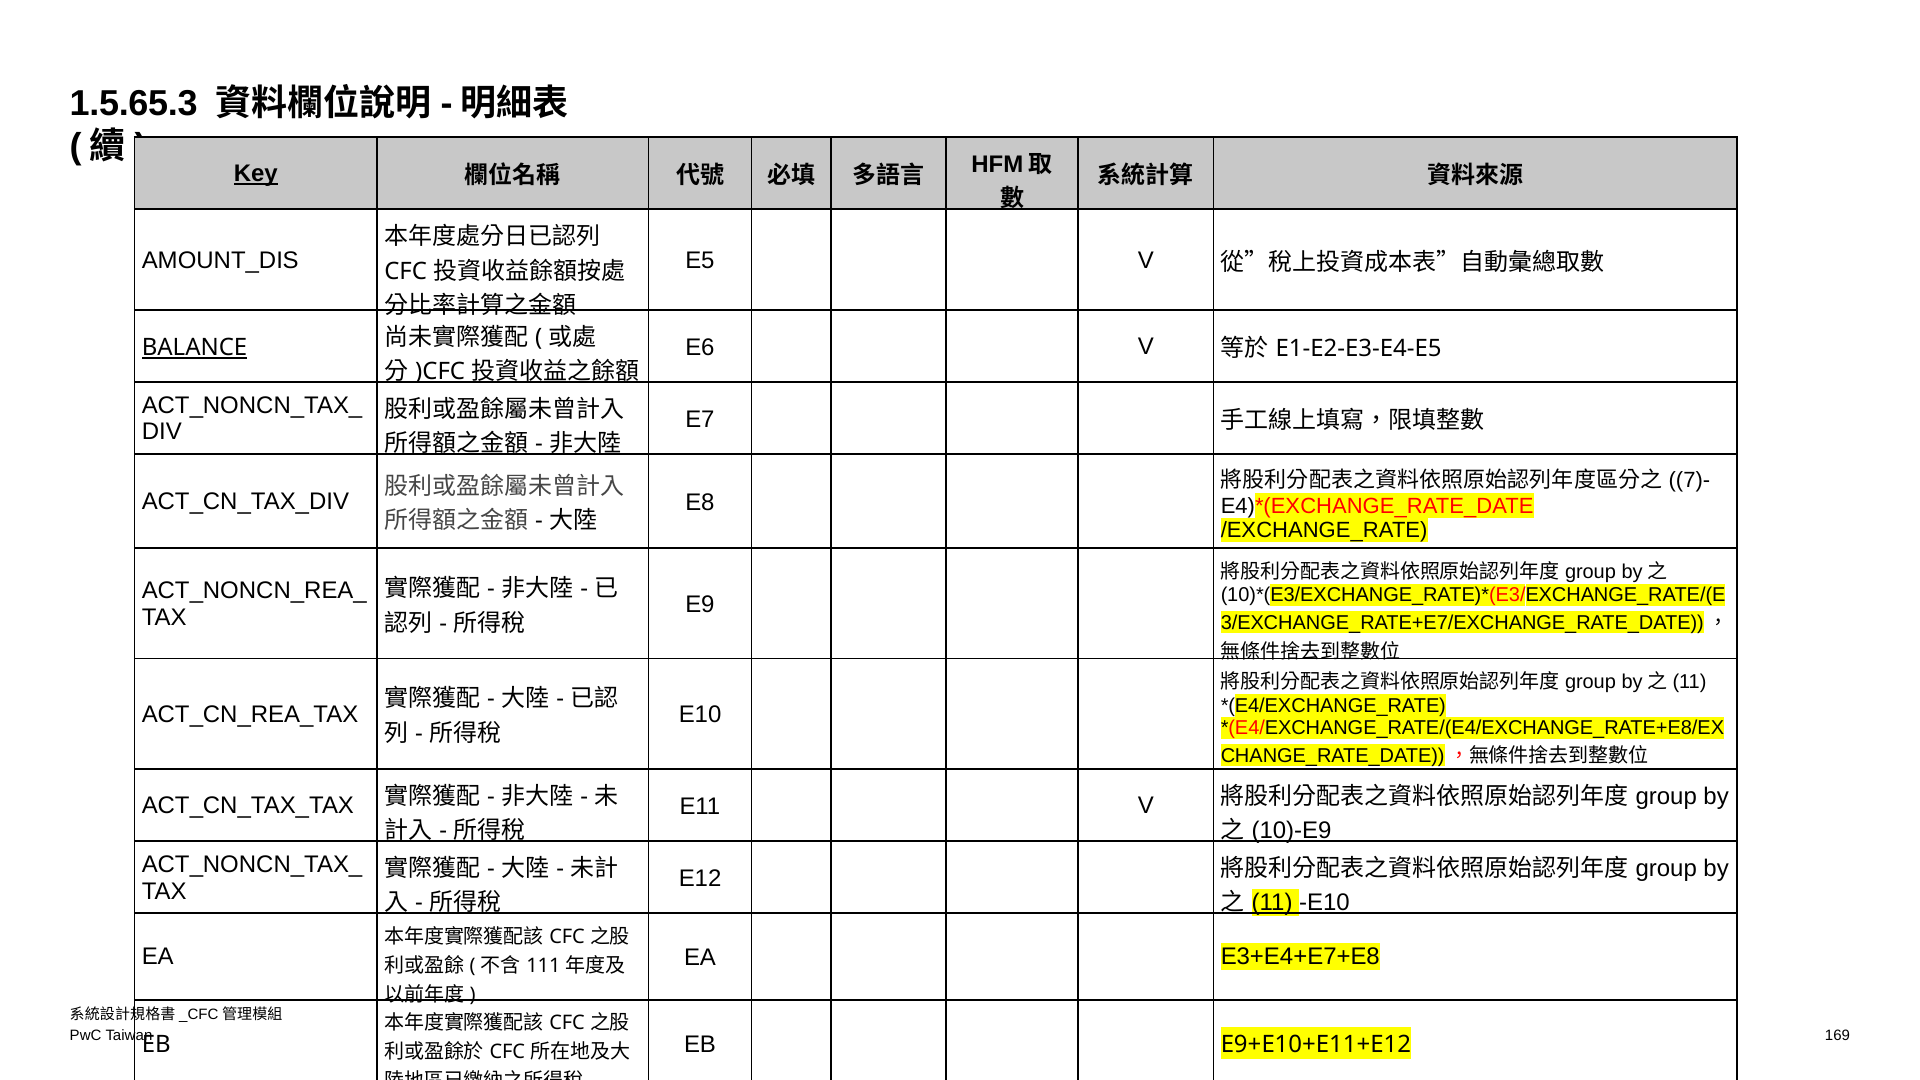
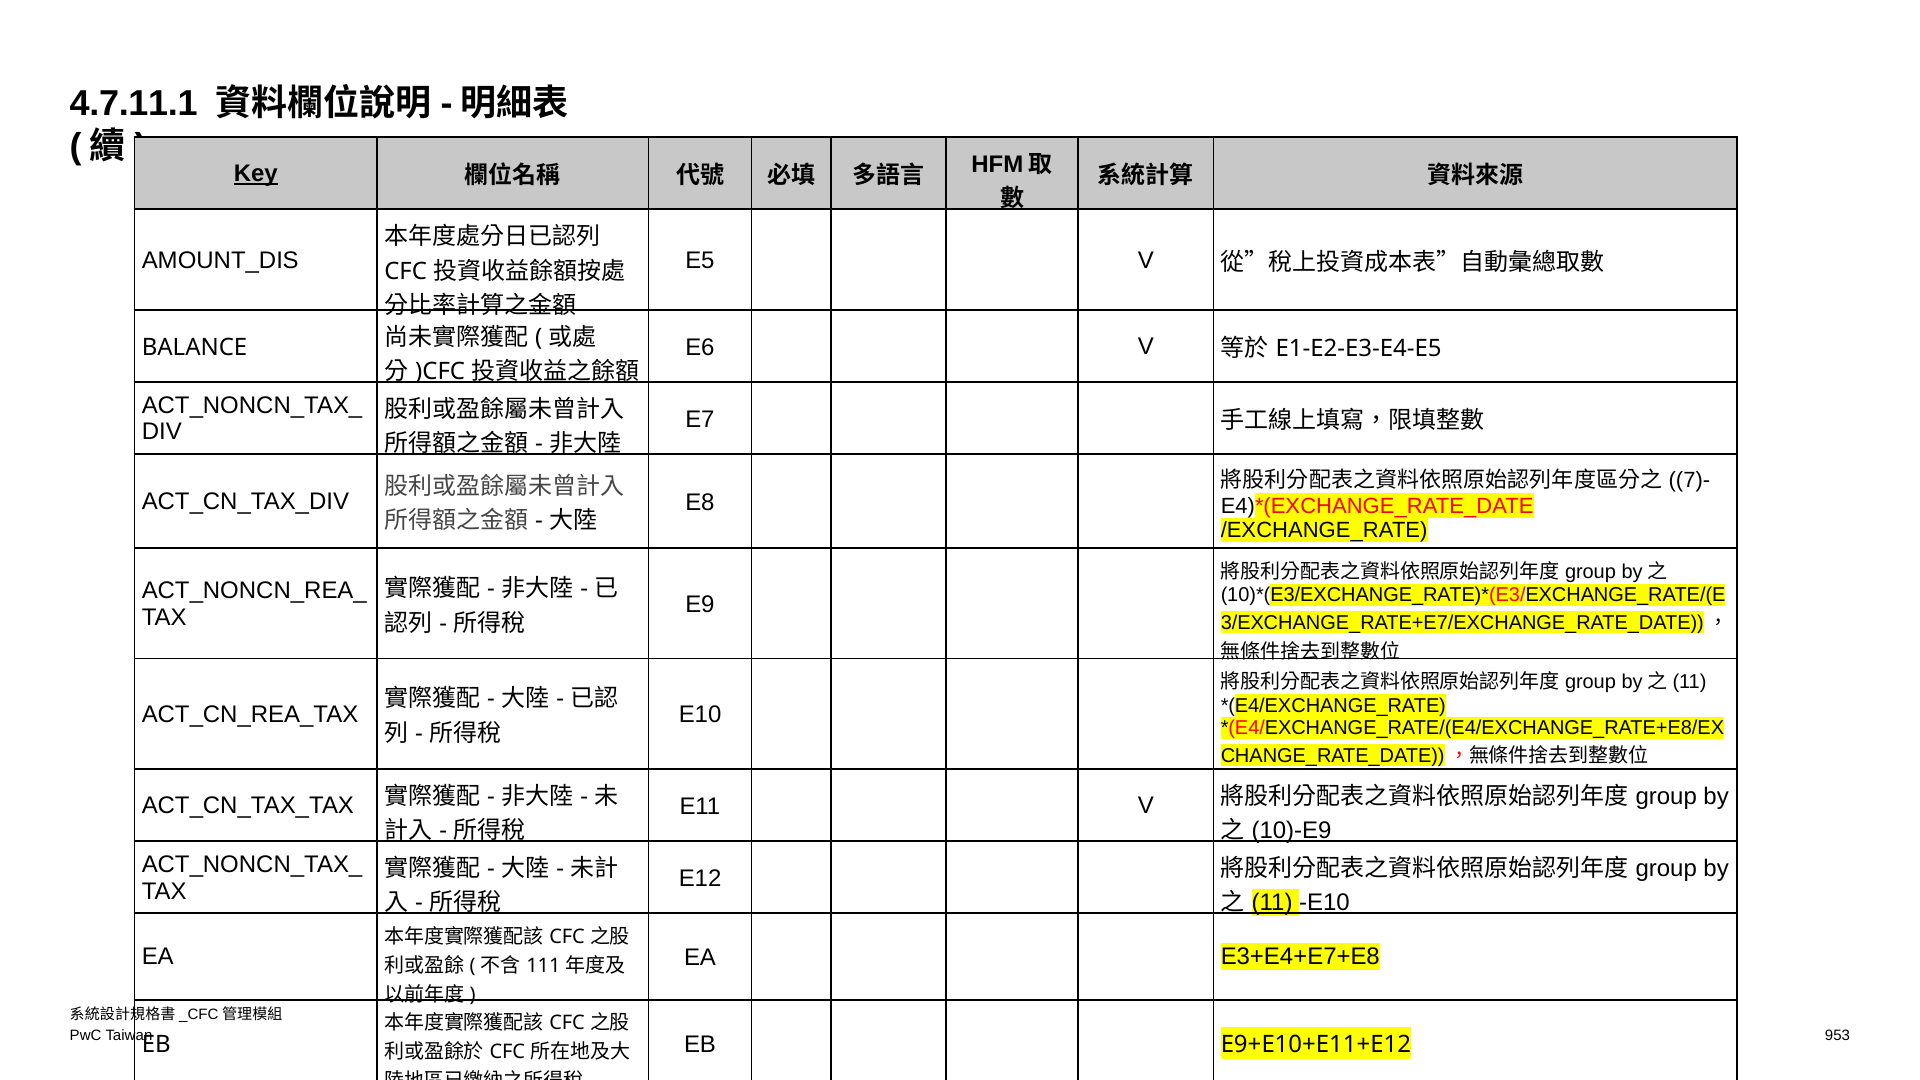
1.5.65.3: 1.5.65.3 -> 4.7.11.1
BALANCE underline: present -> none
169: 169 -> 953
